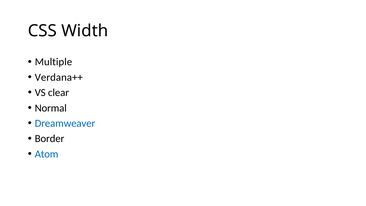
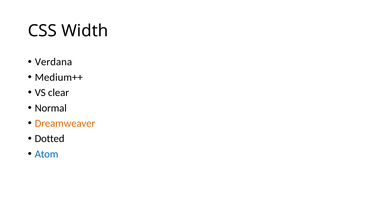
Multiple: Multiple -> Verdana
Verdana++: Verdana++ -> Medium++
Dreamweaver colour: blue -> orange
Border: Border -> Dotted
